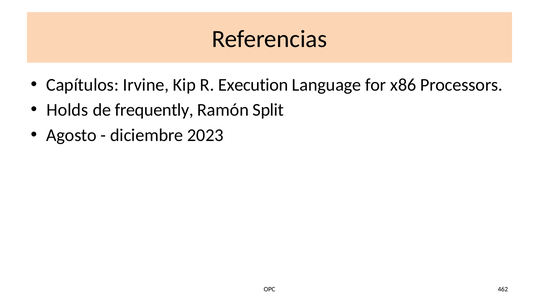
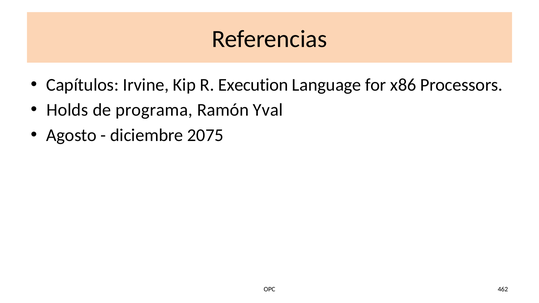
frequently: frequently -> programa
Split: Split -> Yval
2023: 2023 -> 2075
